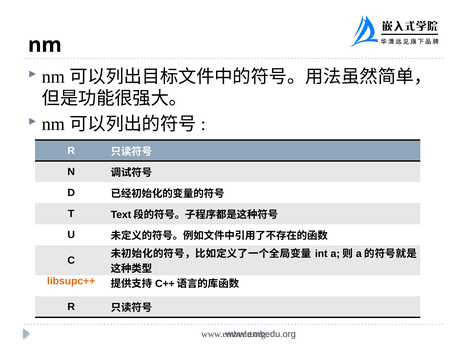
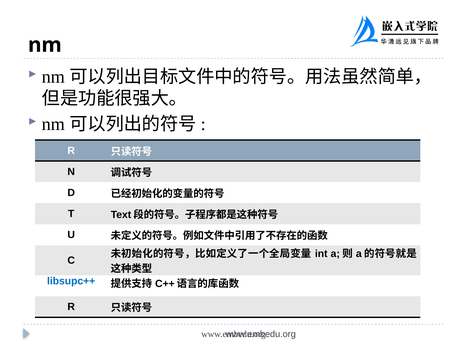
libsupc++ colour: orange -> blue
